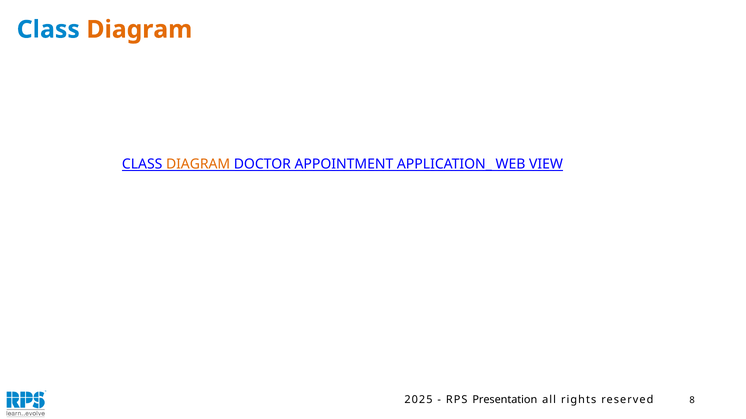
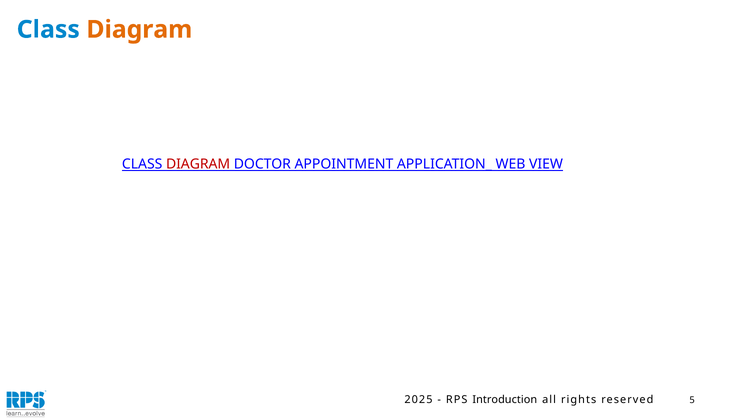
DIAGRAM at (198, 164) colour: orange -> red
Presentation: Presentation -> Introduction
8: 8 -> 5
